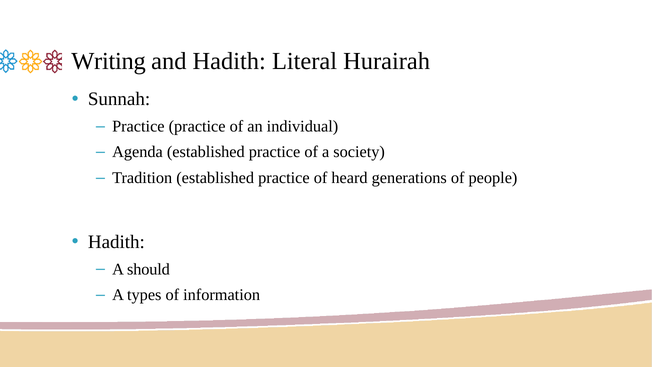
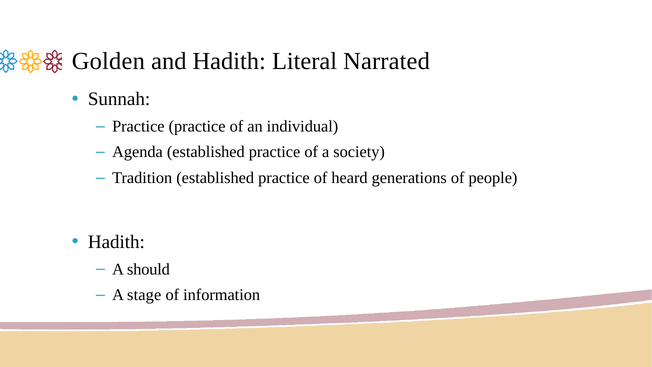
Writing: Writing -> Golden
Hurairah: Hurairah -> Narrated
types: types -> stage
